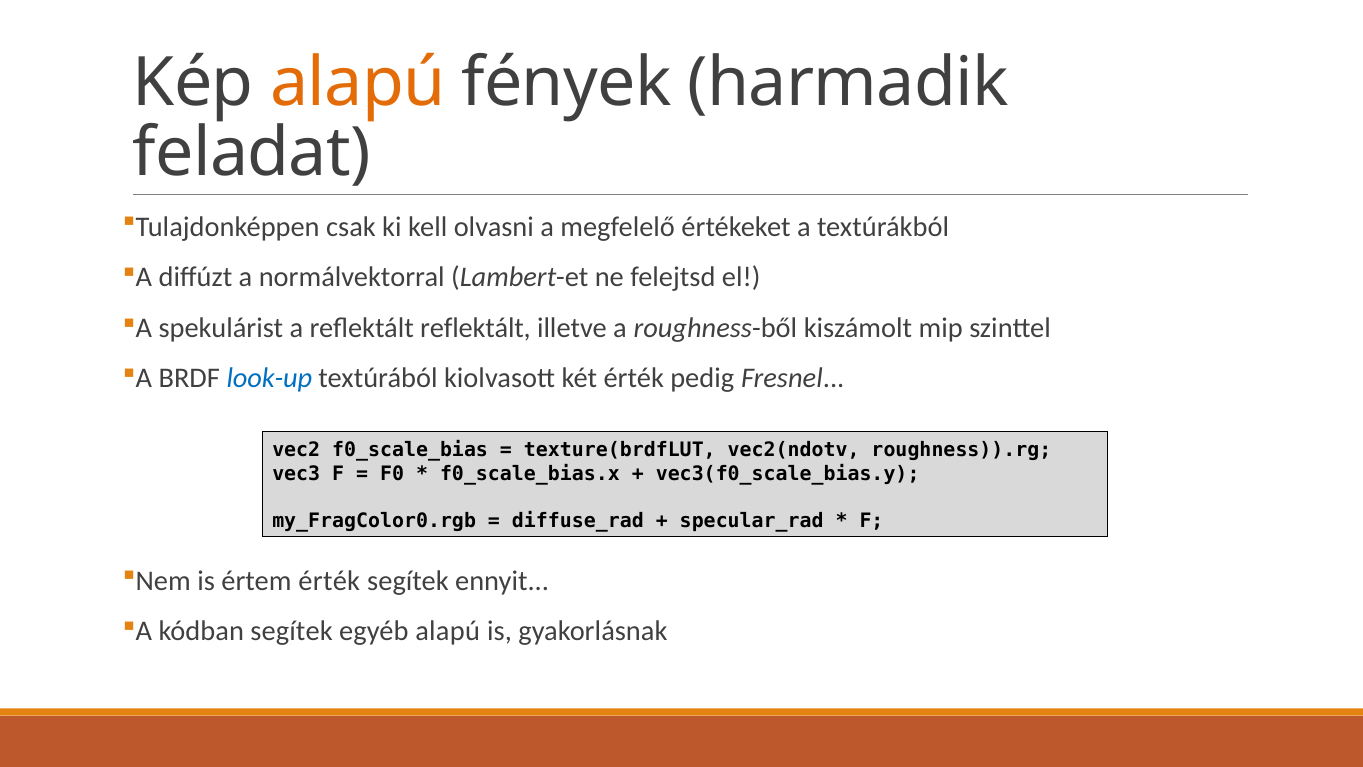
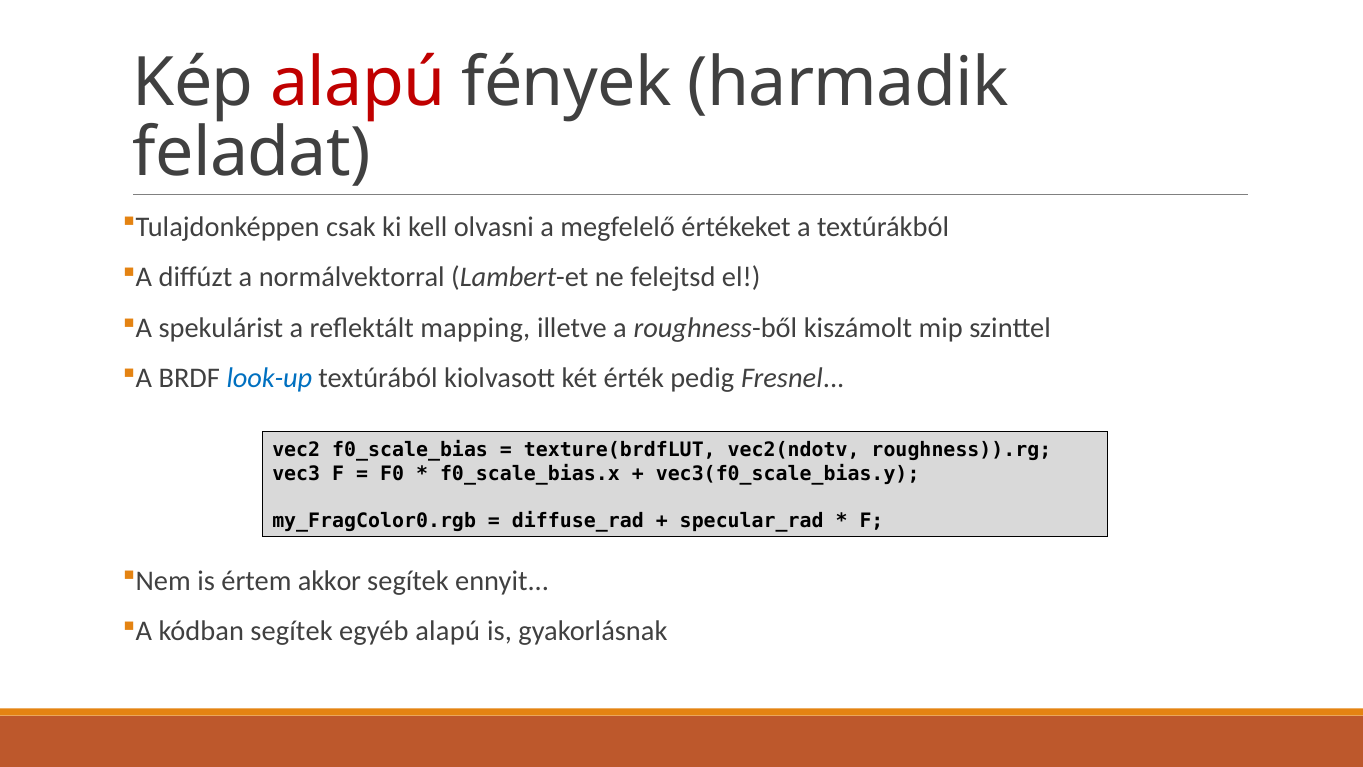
alapú at (358, 83) colour: orange -> red
reflektált reflektált: reflektált -> mapping
értem érték: érték -> akkor
